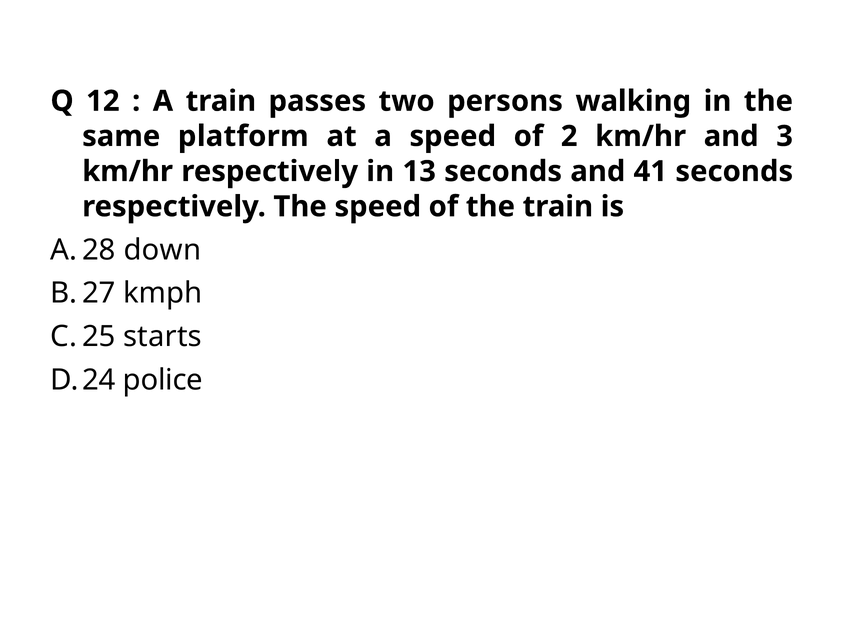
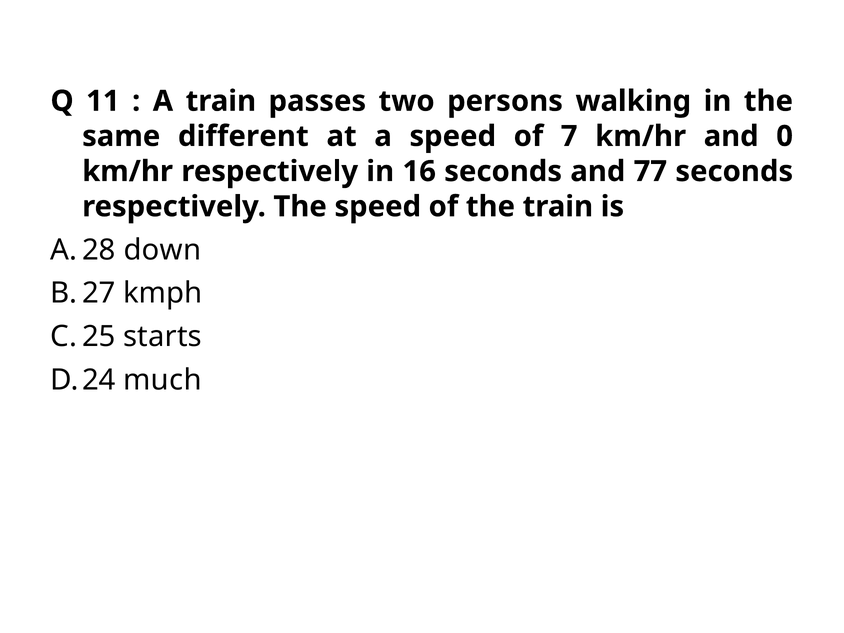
12: 12 -> 11
platform: platform -> different
2: 2 -> 7
3: 3 -> 0
13: 13 -> 16
41: 41 -> 77
police: police -> much
